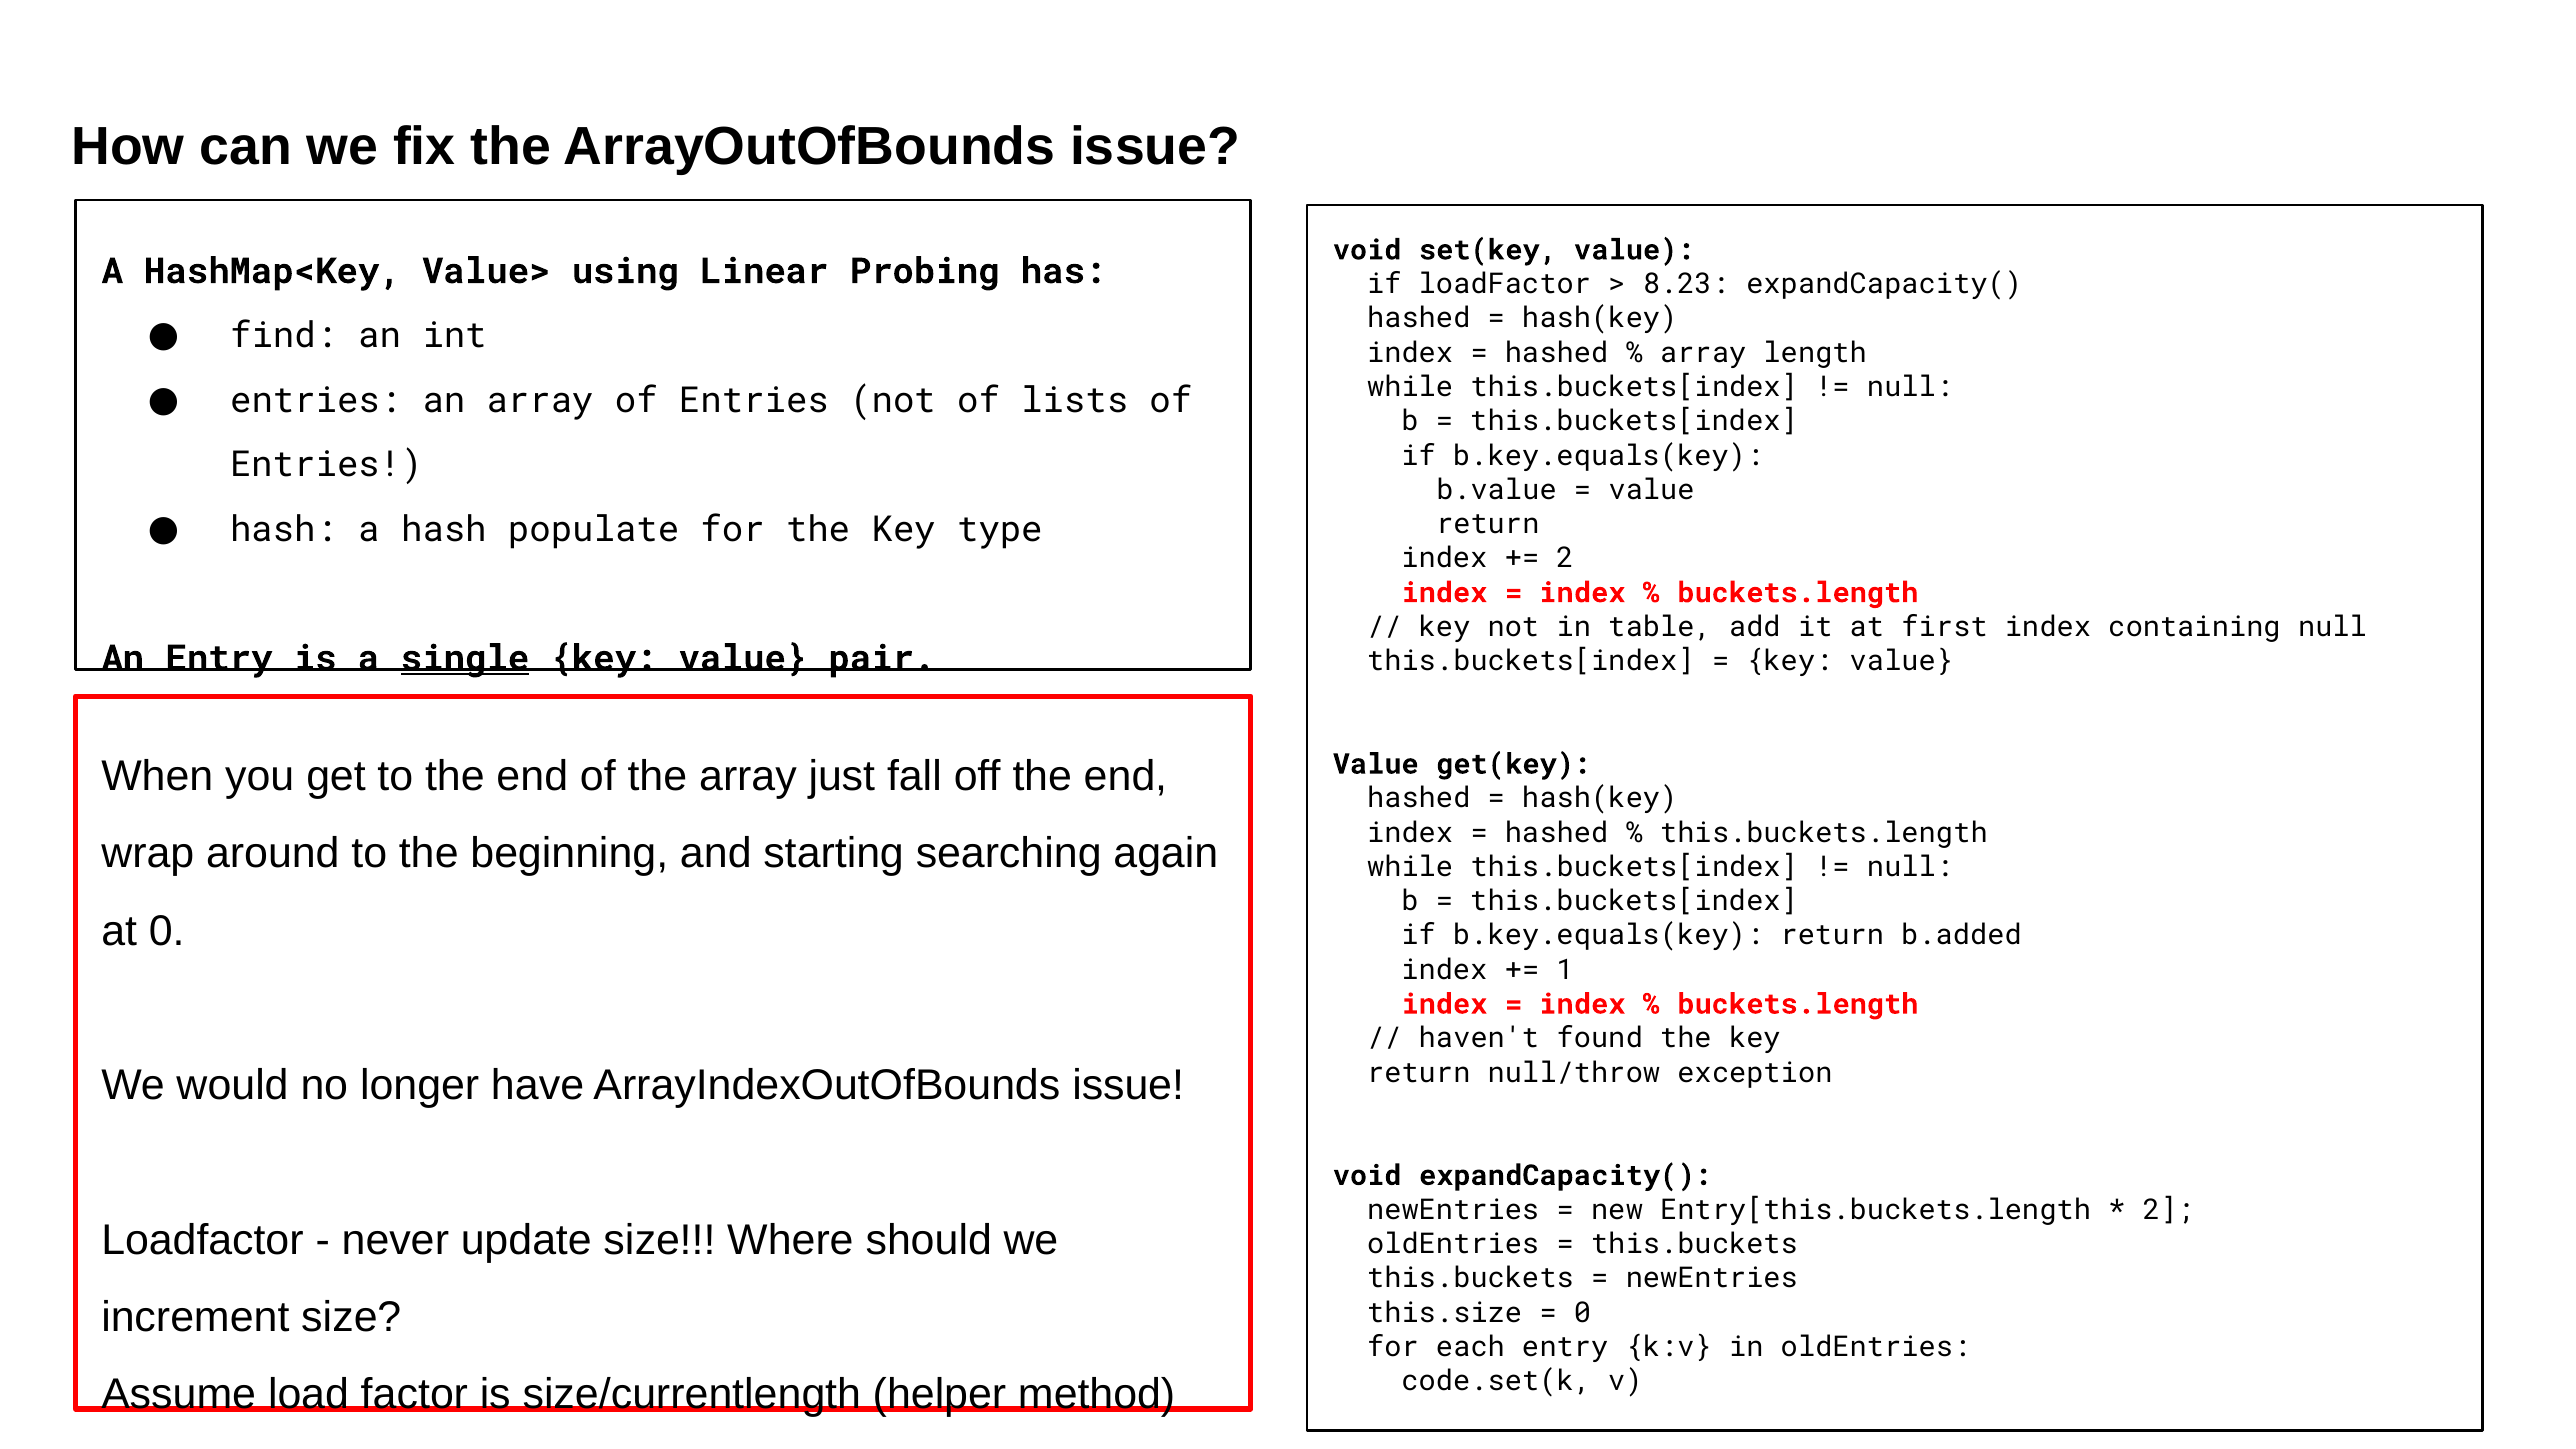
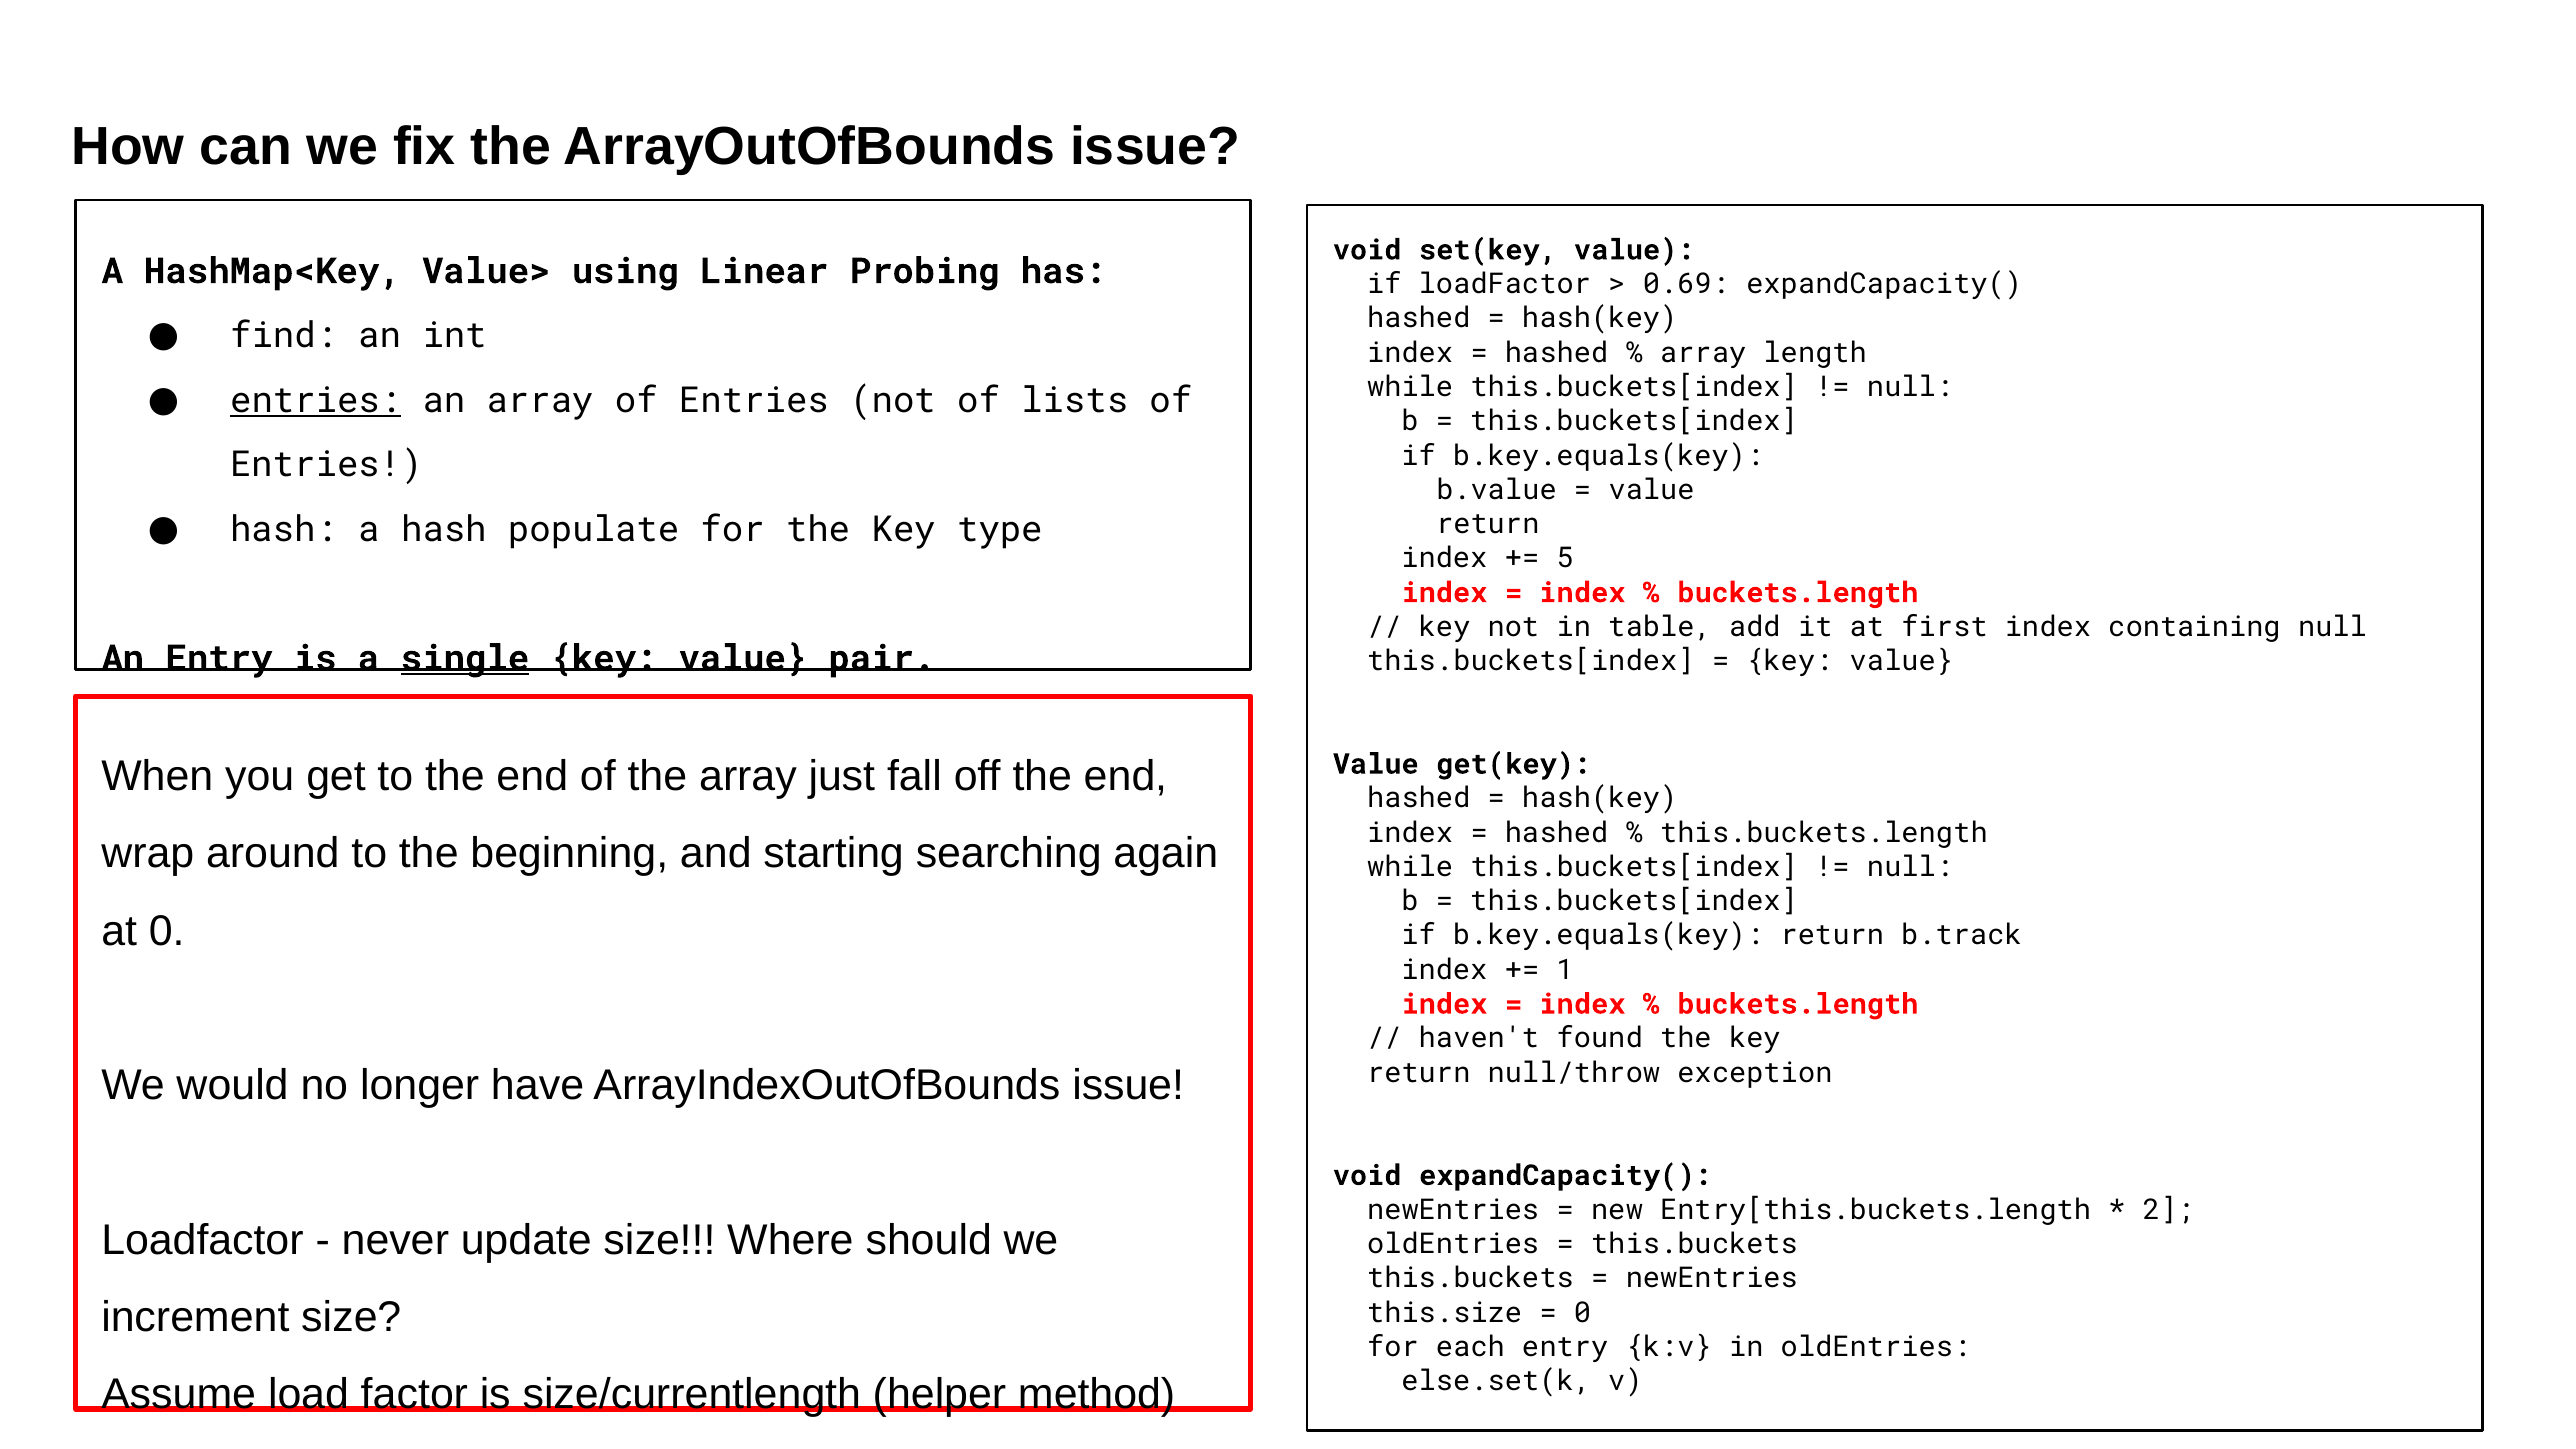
8.23: 8.23 -> 0.69
entries at (316, 400) underline: none -> present
2 at (1565, 558): 2 -> 5
b.added: b.added -> b.track
code.set(k: code.set(k -> else.set(k
